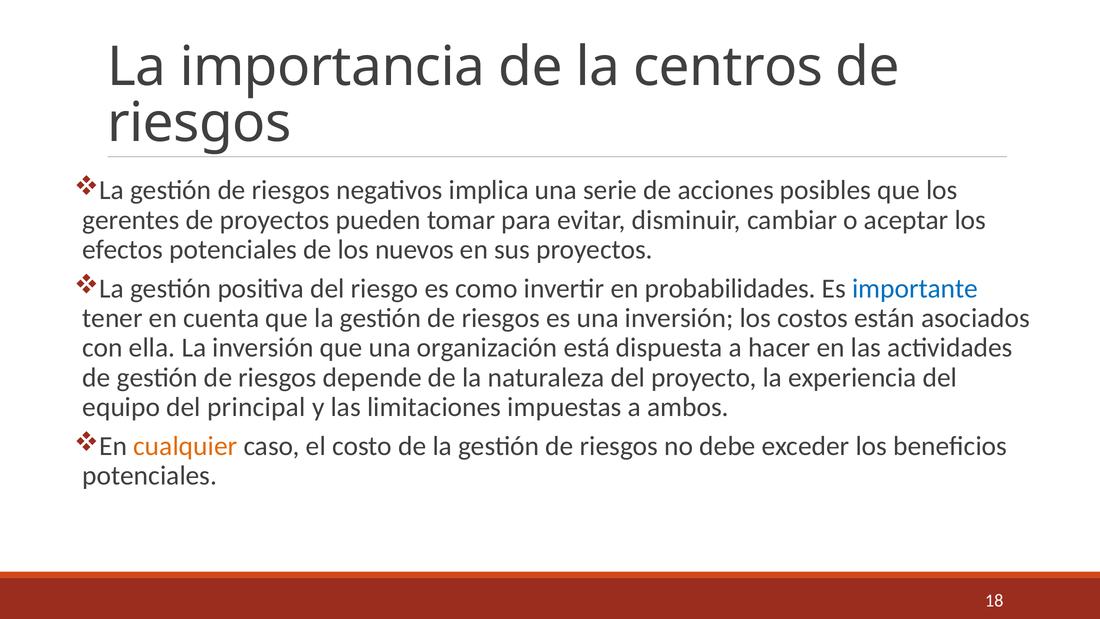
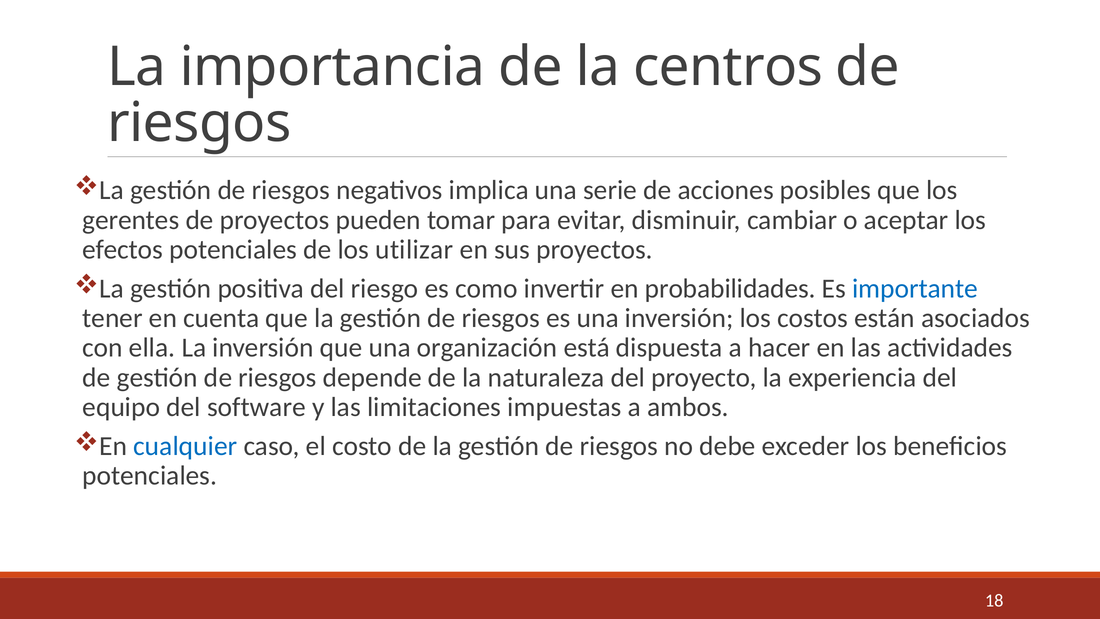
nuevos: nuevos -> utilizar
principal: principal -> software
cualquier colour: orange -> blue
